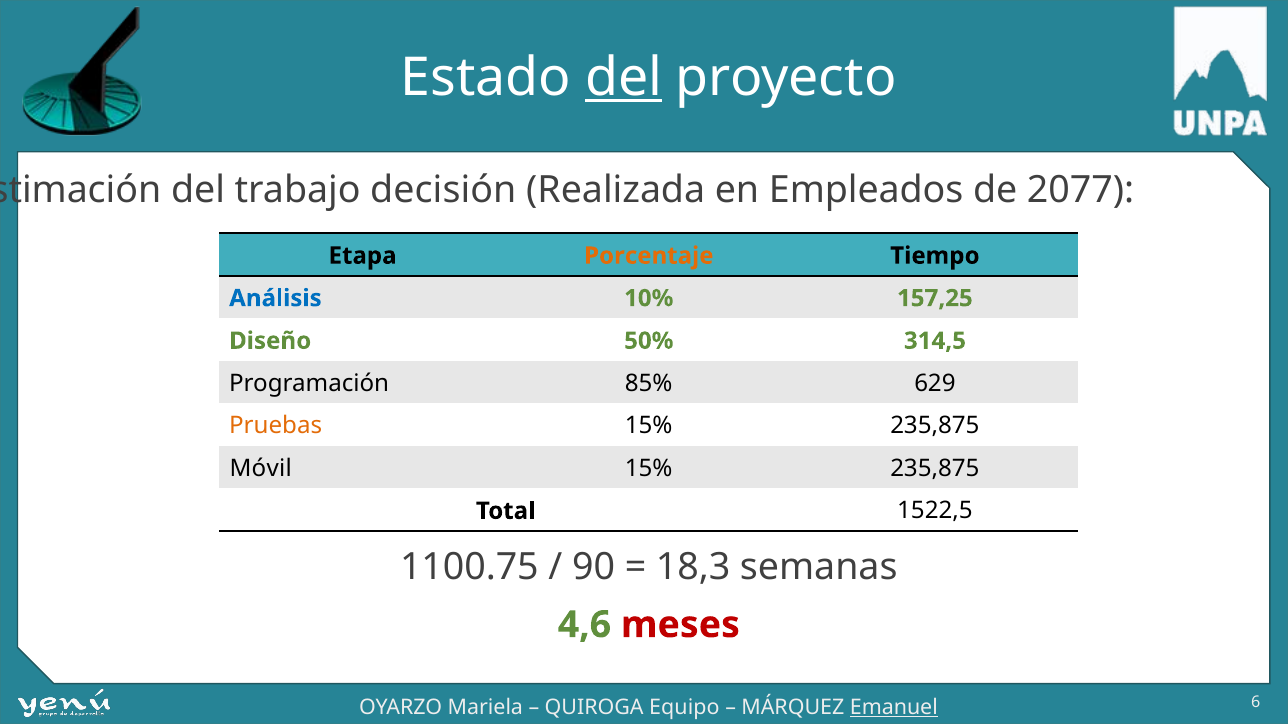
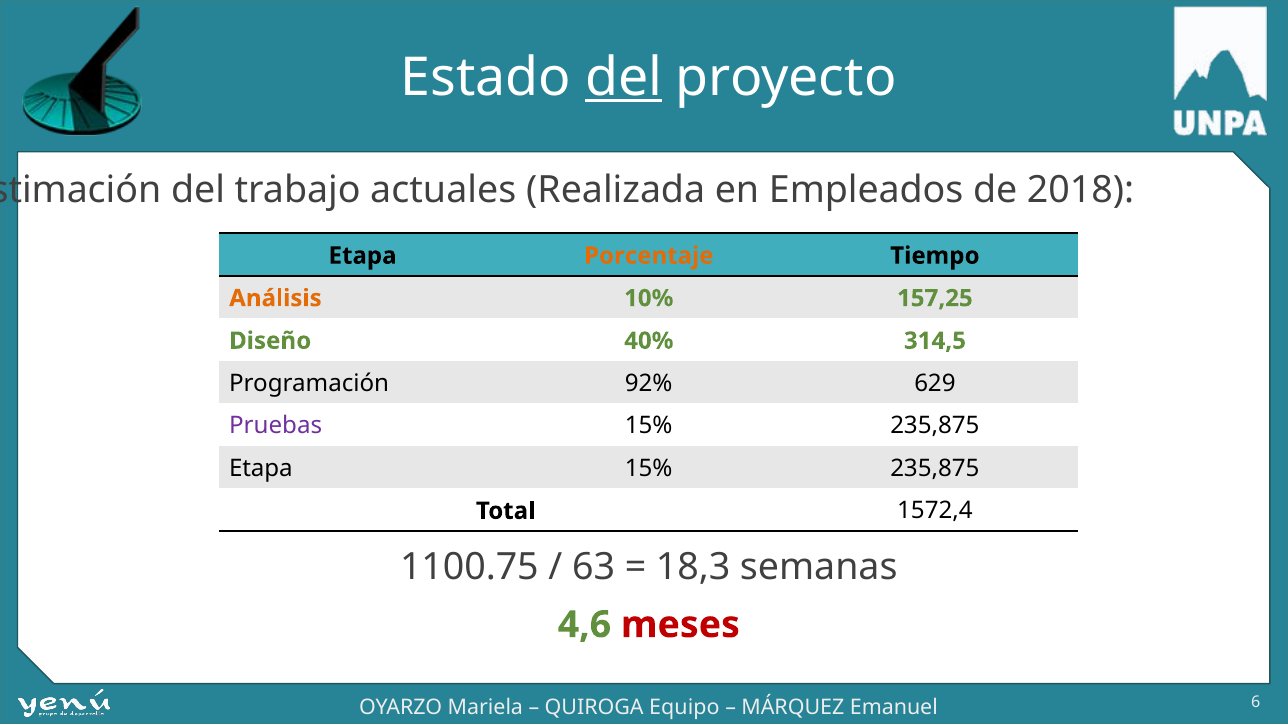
decisión: decisión -> actuales
2077: 2077 -> 2018
Análisis colour: blue -> orange
50%: 50% -> 40%
85%: 85% -> 92%
Pruebas colour: orange -> purple
Móvil at (261, 469): Móvil -> Etapa
1522,5: 1522,5 -> 1572,4
90: 90 -> 63
Emanuel underline: present -> none
